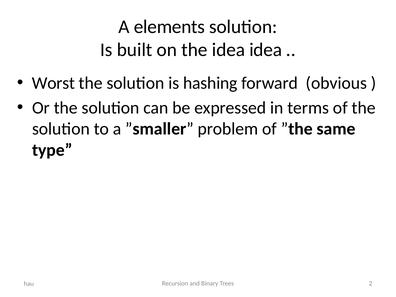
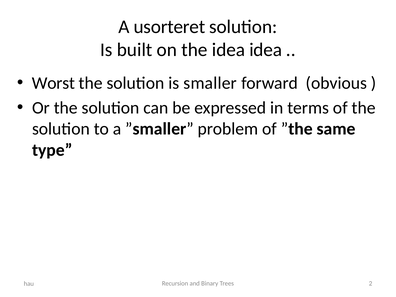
elements: elements -> usorteret
hashing: hashing -> smaller
